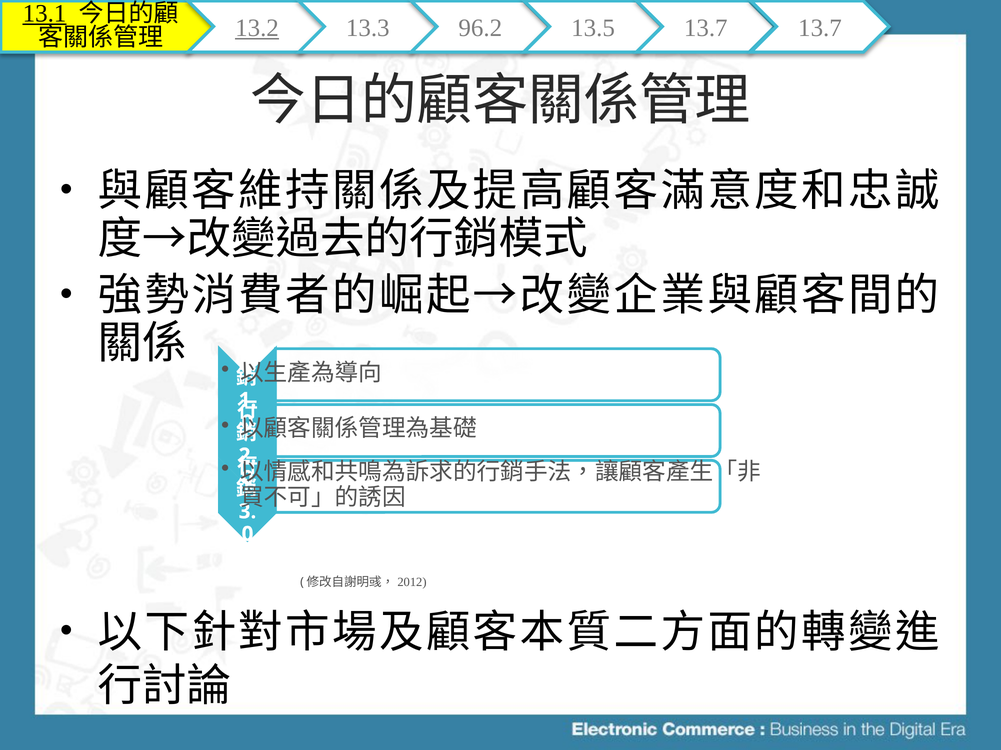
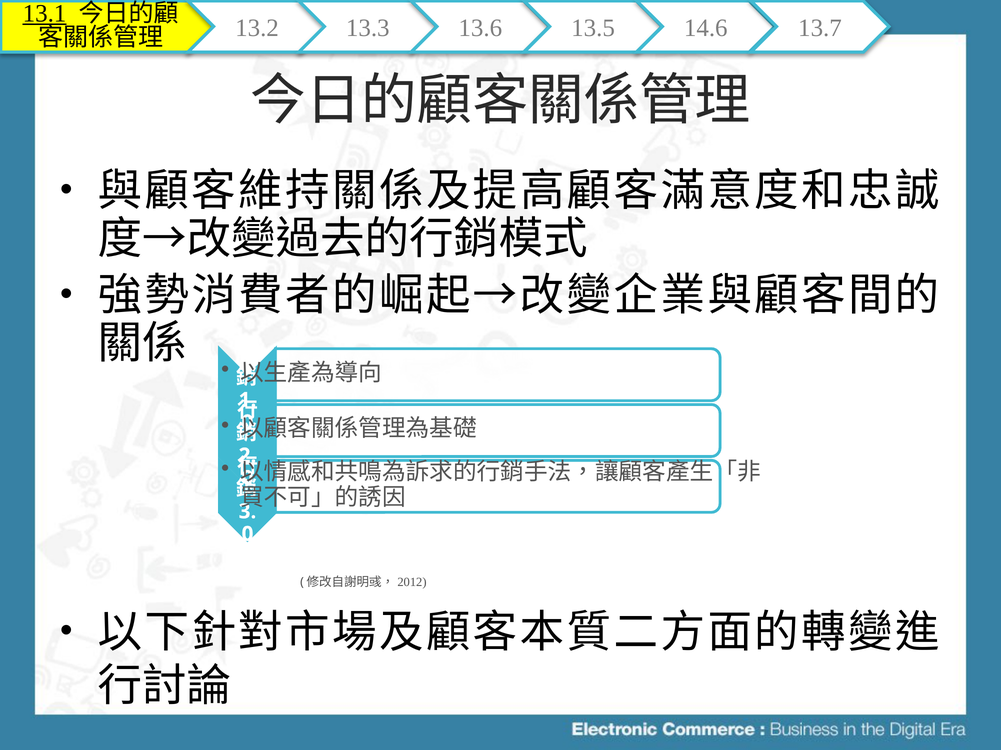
13.2 underline: present -> none
96.2: 96.2 -> 13.6
13.5 13.7: 13.7 -> 14.6
